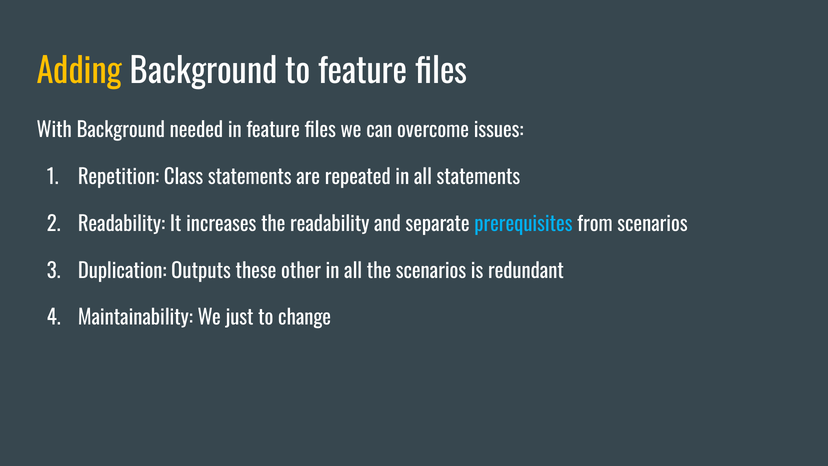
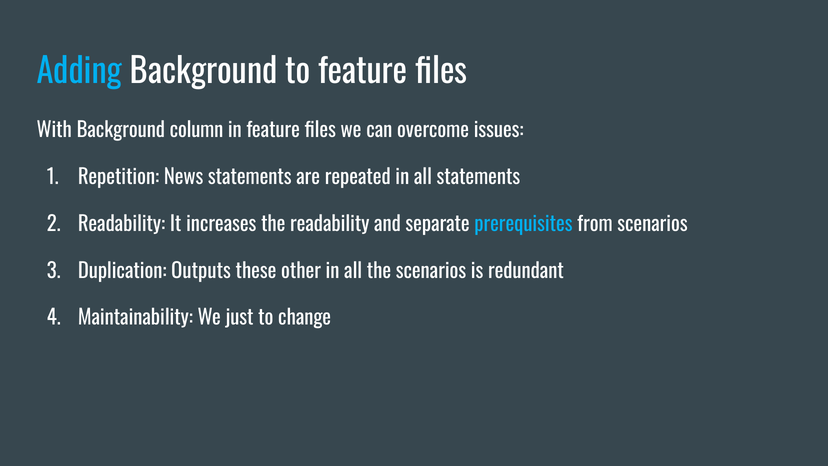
Adding colour: yellow -> light blue
needed: needed -> column
Class: Class -> News
